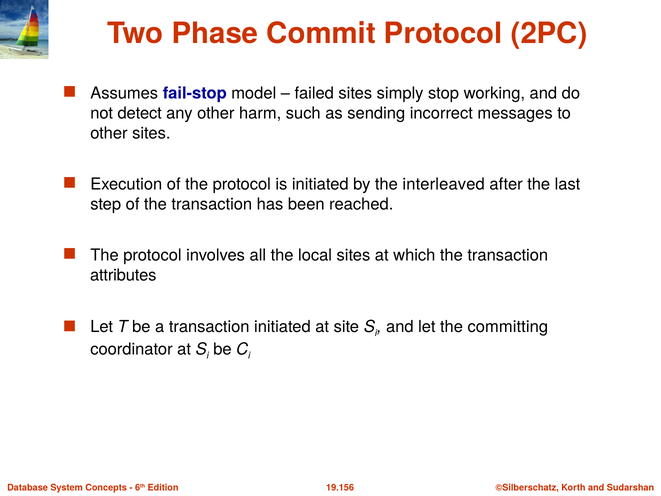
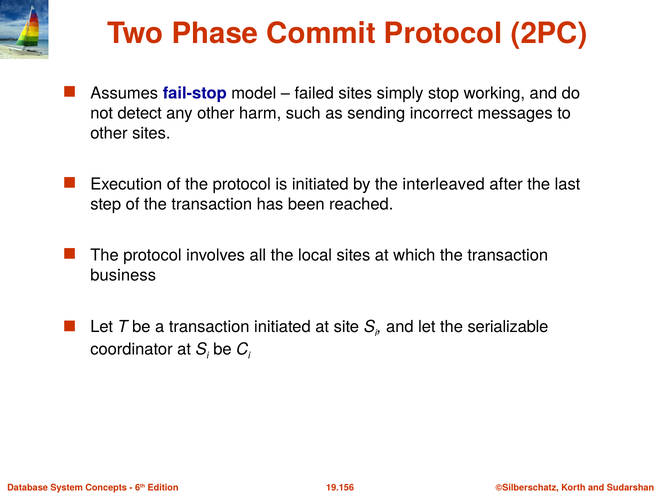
attributes: attributes -> business
committing: committing -> serializable
